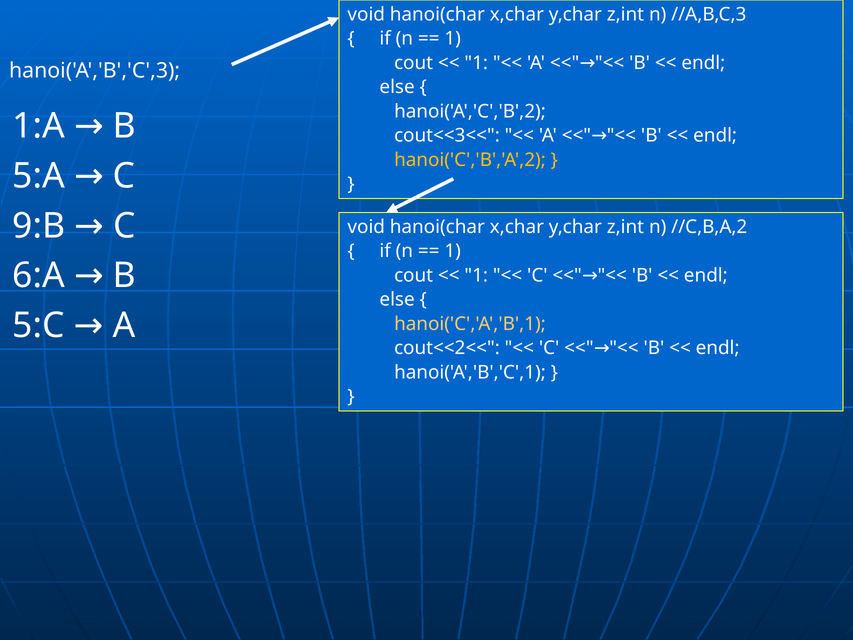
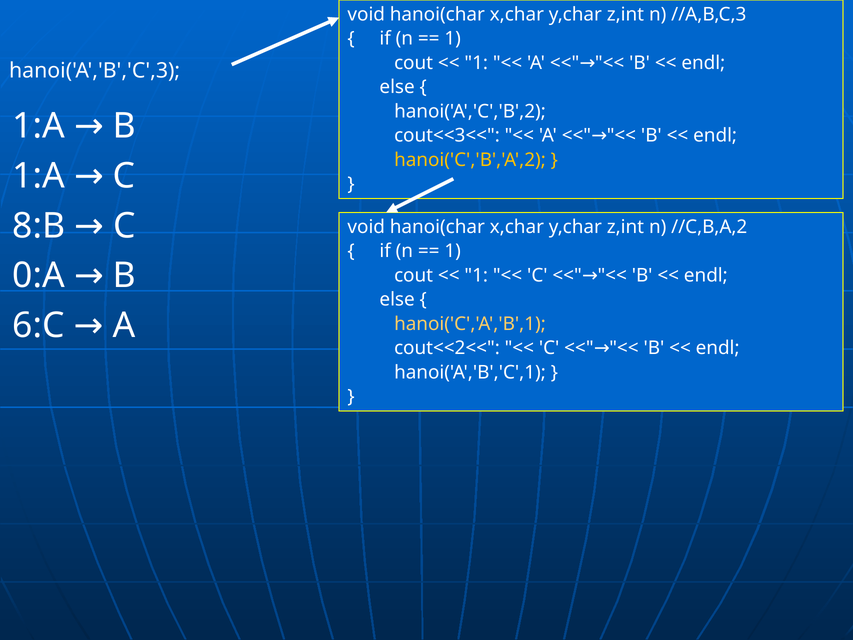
5:A at (39, 176): 5:A -> 1:A
9:B: 9:B -> 8:B
6:A: 6:A -> 0:A
5:C: 5:C -> 6:C
